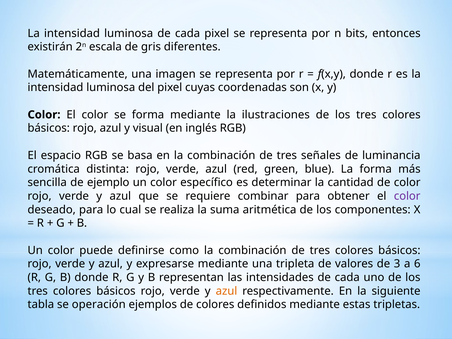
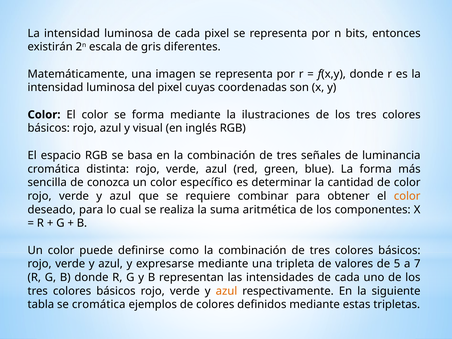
ejemplo: ejemplo -> conozca
color at (407, 196) colour: purple -> orange
3: 3 -> 5
6: 6 -> 7
se operación: operación -> cromática
